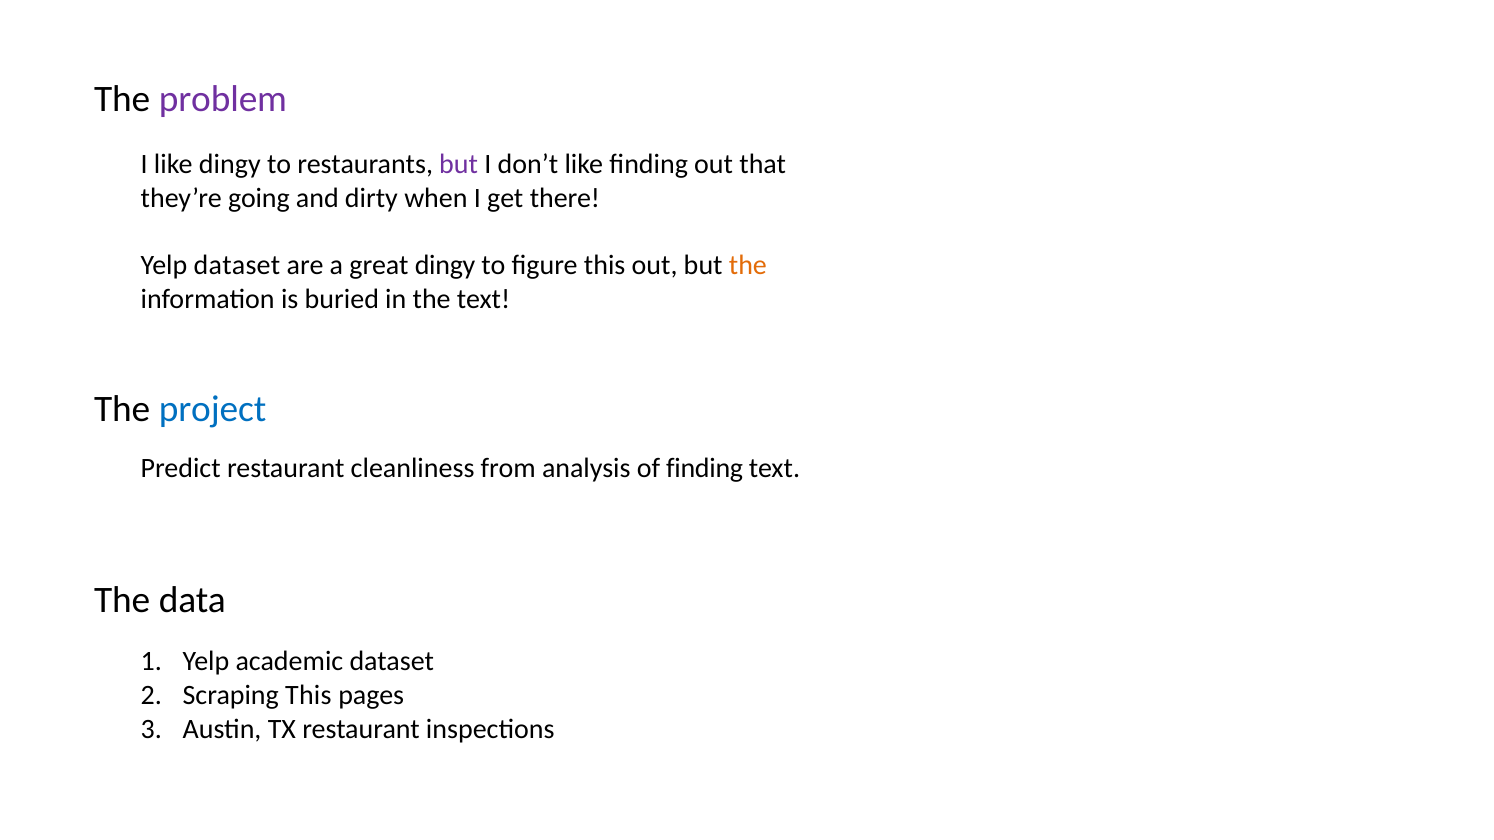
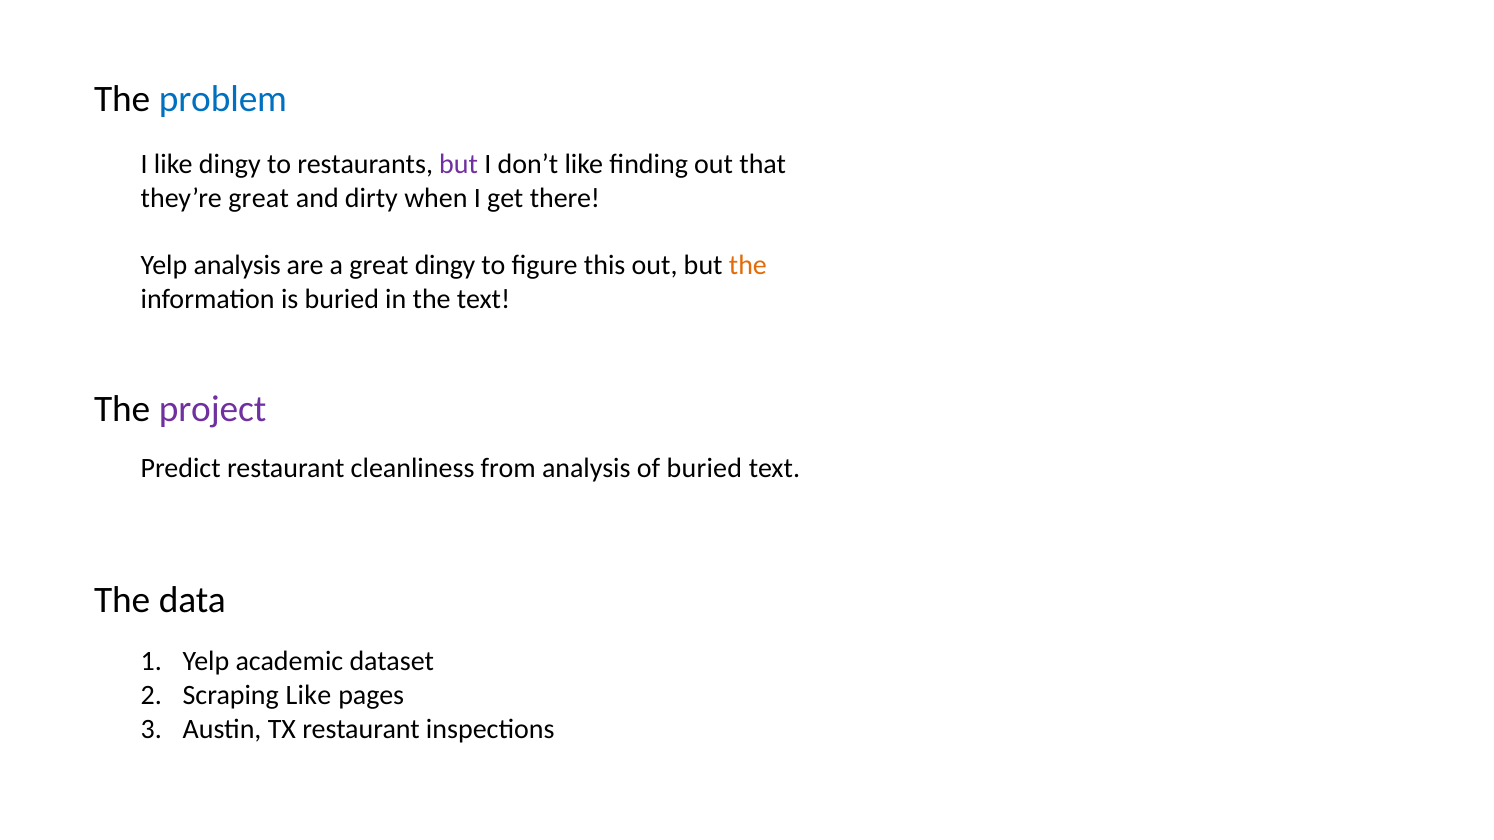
problem colour: purple -> blue
they’re going: going -> great
Yelp dataset: dataset -> analysis
project colour: blue -> purple
of finding: finding -> buried
Scraping This: This -> Like
